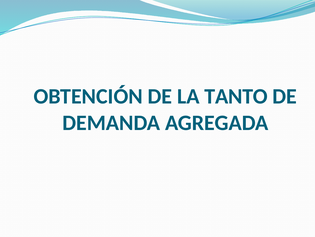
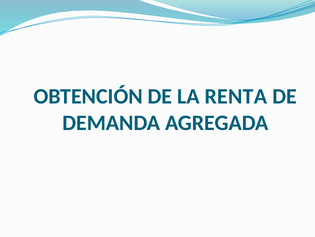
TANTO: TANTO -> RENTA
